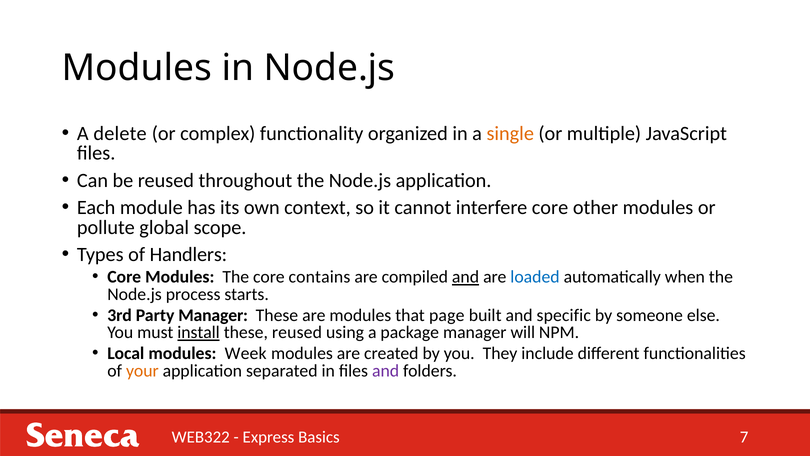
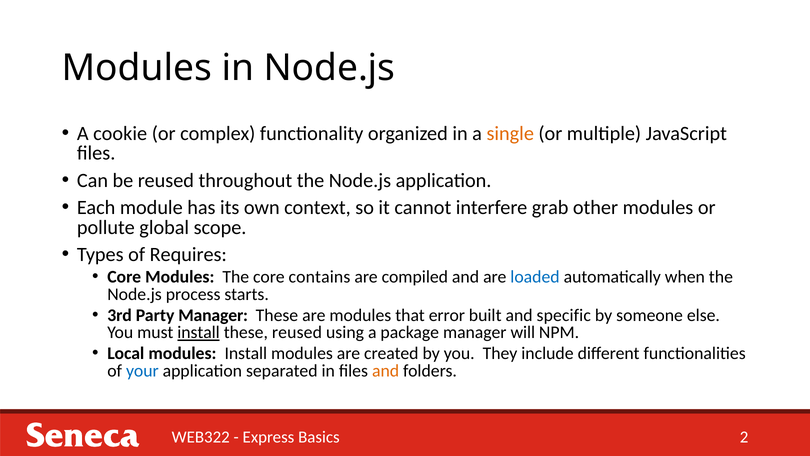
delete: delete -> cookie
interfere core: core -> grab
Handlers: Handlers -> Requires
and at (466, 277) underline: present -> none
page: page -> error
modules Week: Week -> Install
your colour: orange -> blue
and at (386, 371) colour: purple -> orange
7: 7 -> 2
